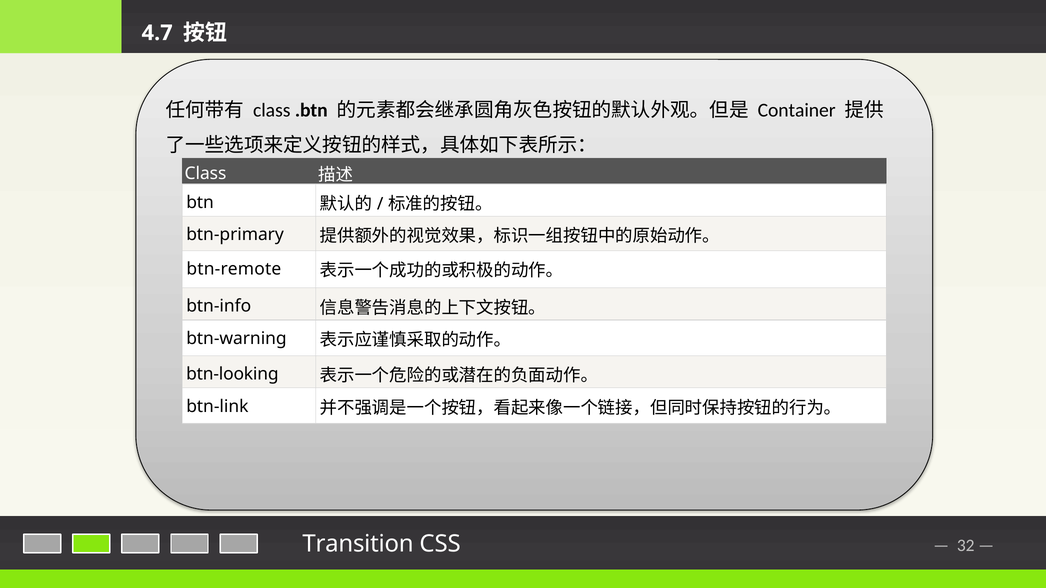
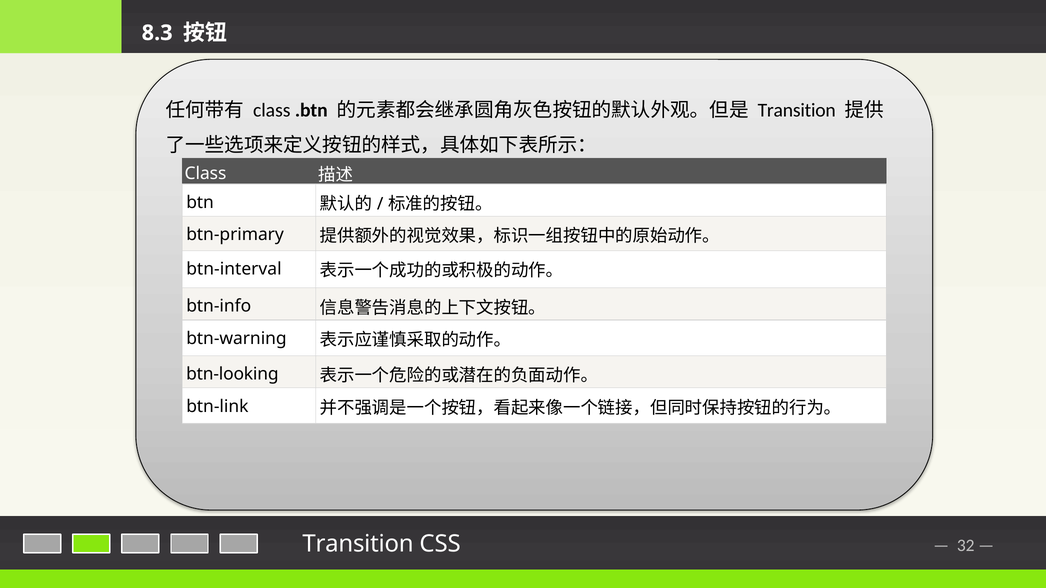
4.7: 4.7 -> 8.3
Container at (797, 110): Container -> Transition
btn-remote: btn-remote -> btn-interval
